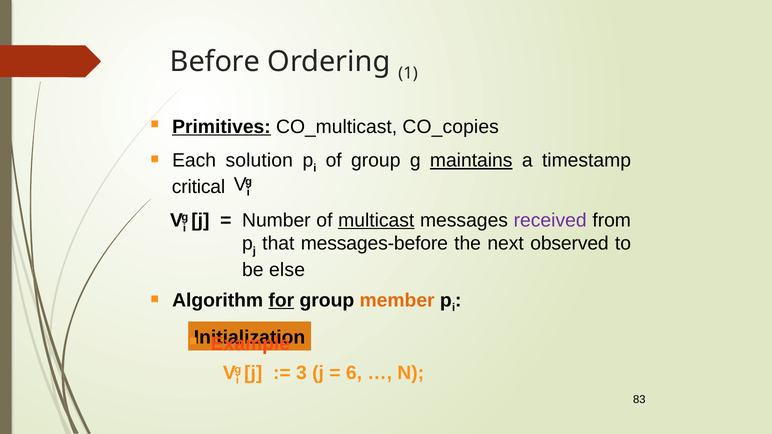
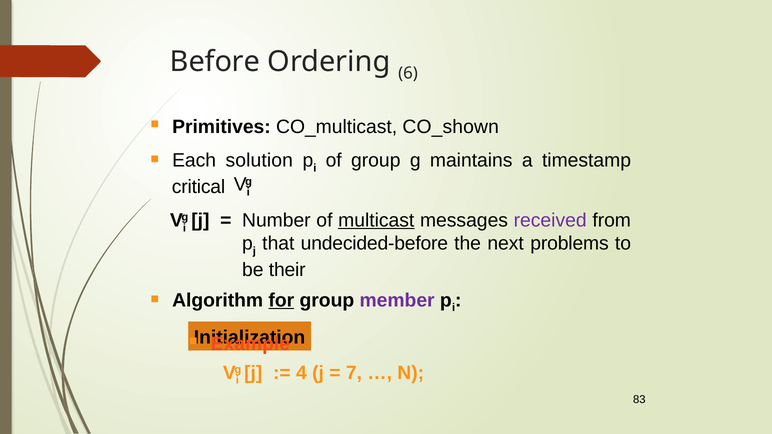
1: 1 -> 6
Primitives underline: present -> none
CO_copies: CO_copies -> CO_shown
maintains underline: present -> none
messages-before: messages-before -> undecided-before
observed: observed -> problems
else: else -> their
member colour: orange -> purple
3: 3 -> 4
6: 6 -> 7
